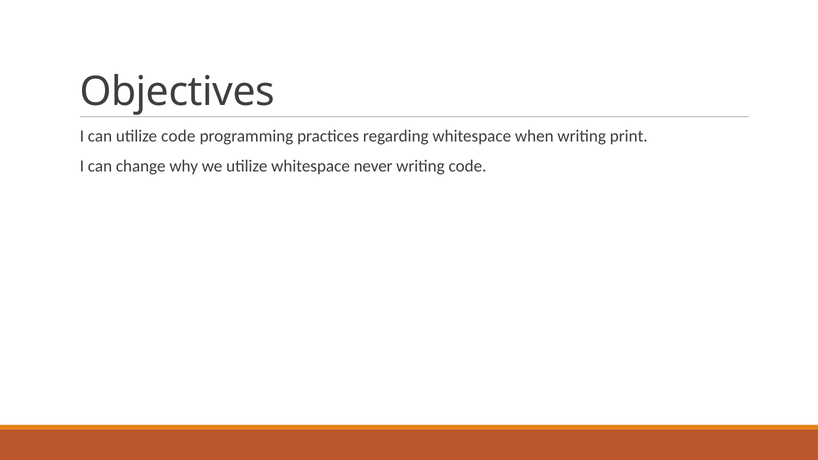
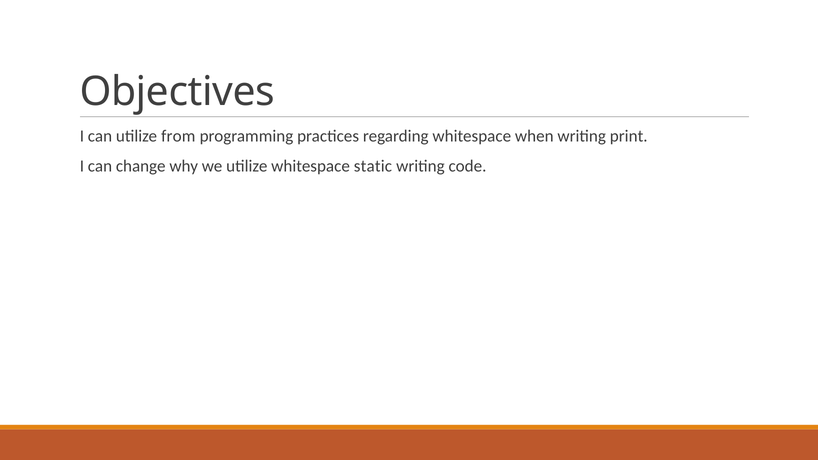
utilize code: code -> from
never: never -> static
